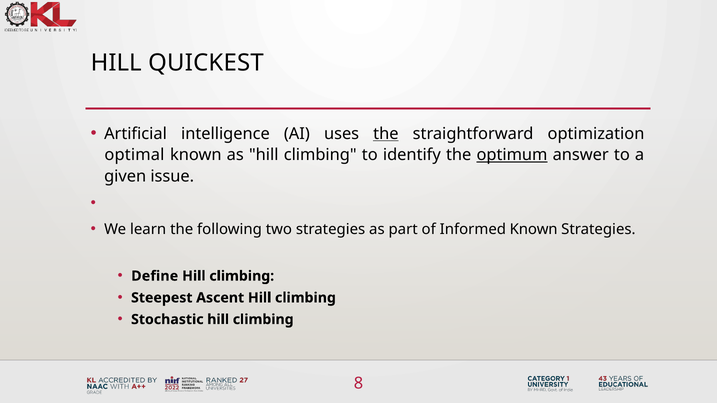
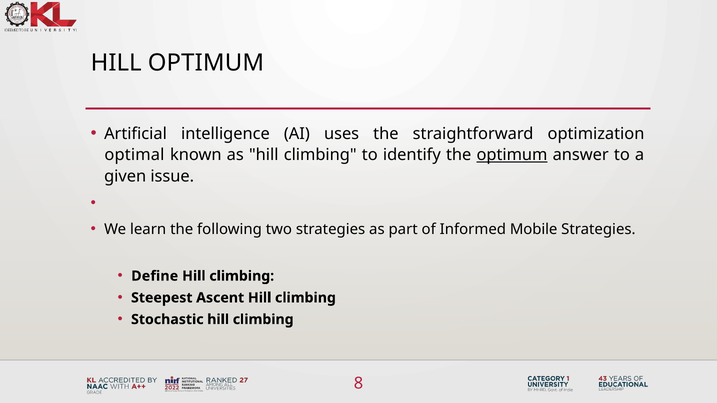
HILL QUICKEST: QUICKEST -> OPTIMUM
the at (386, 134) underline: present -> none
Informed Known: Known -> Mobile
